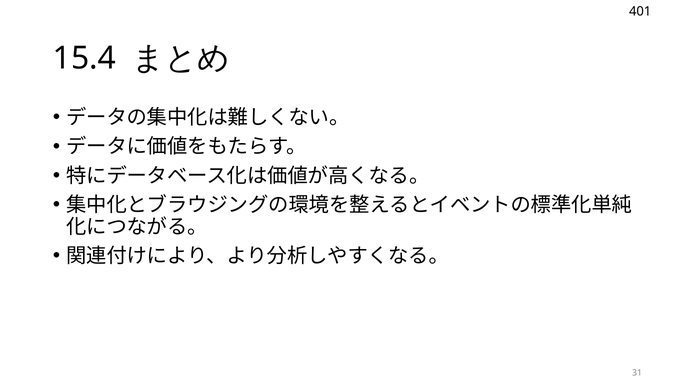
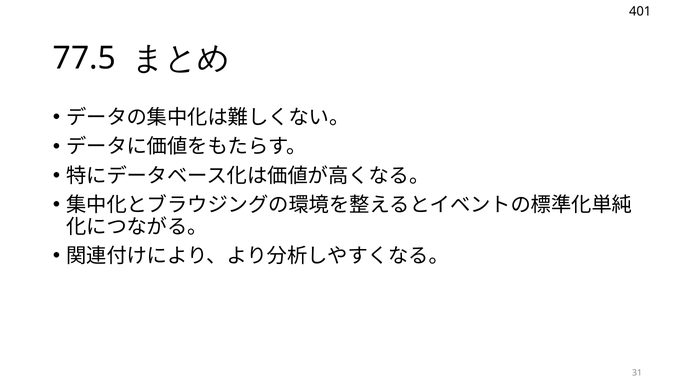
15.4: 15.4 -> 77.5
